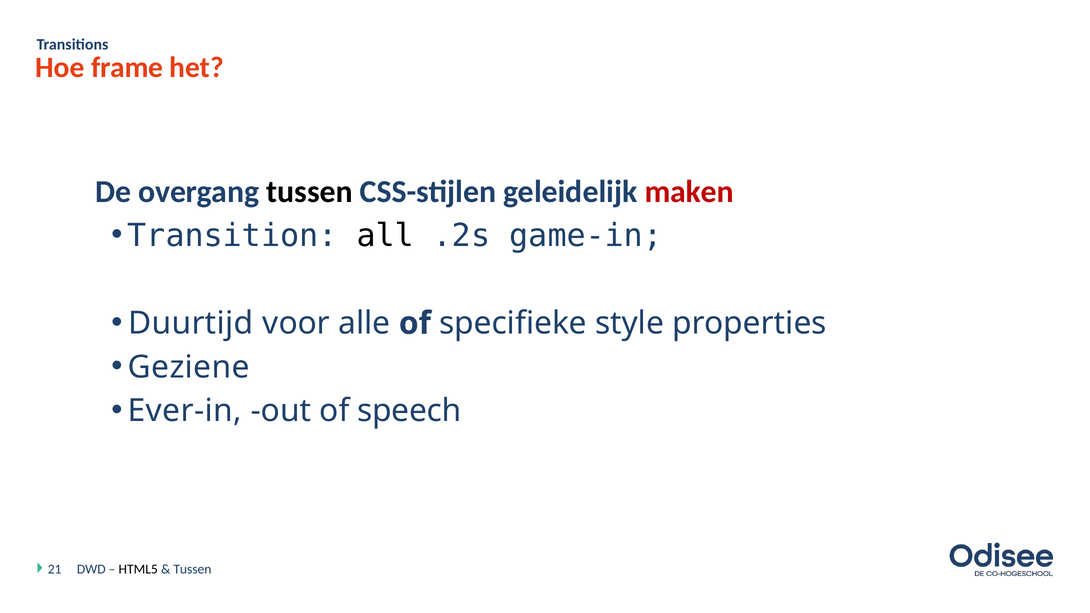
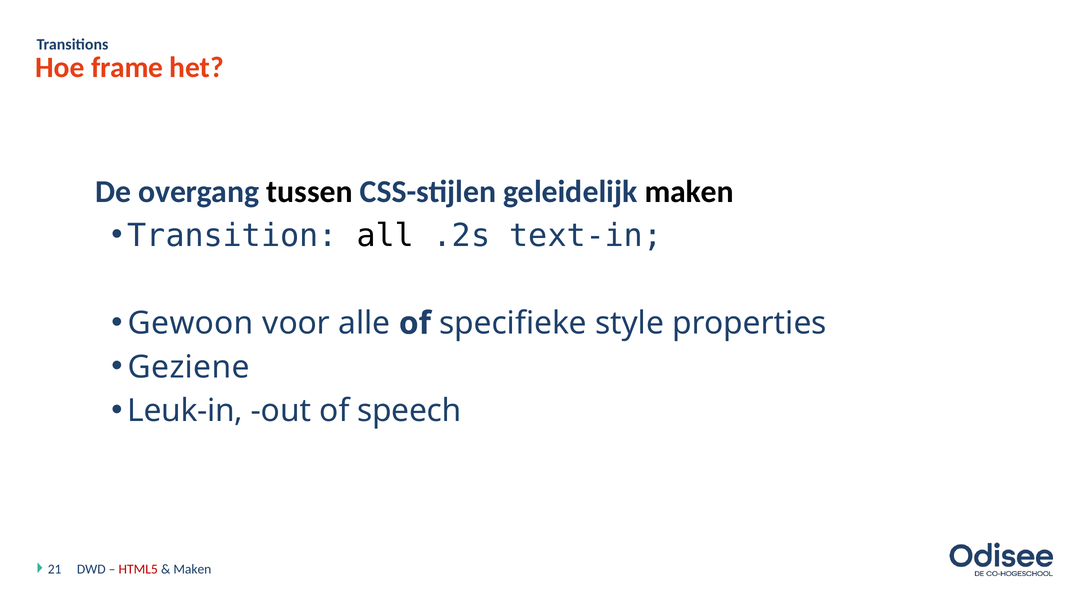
maken at (689, 192) colour: red -> black
game-in: game-in -> text-in
Duurtijd: Duurtijd -> Gewoon
Ever-in: Ever-in -> Leuk-in
HTML5 colour: black -> red
Tussen at (192, 569): Tussen -> Maken
